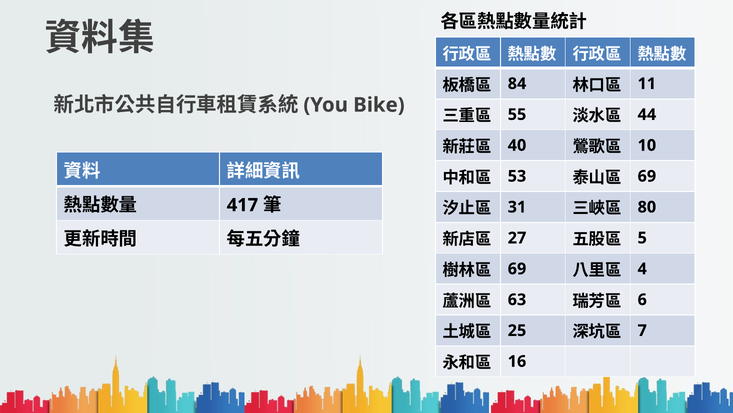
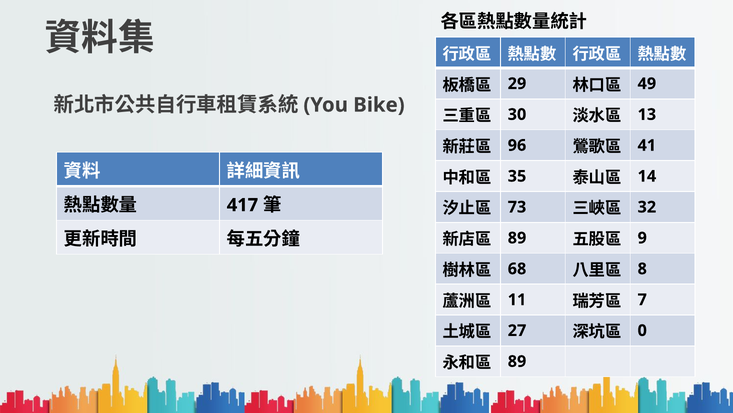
84: 84 -> 29
11: 11 -> 49
55: 55 -> 30
44: 44 -> 13
40: 40 -> 96
10: 10 -> 41
53: 53 -> 35
69 at (647, 176): 69 -> 14
31: 31 -> 73
80: 80 -> 32
27 at (517, 238): 27 -> 89
5: 5 -> 9
69 at (517, 268): 69 -> 68
4: 4 -> 8
63: 63 -> 11
6: 6 -> 7
25: 25 -> 27
7: 7 -> 0
16 at (517, 361): 16 -> 89
